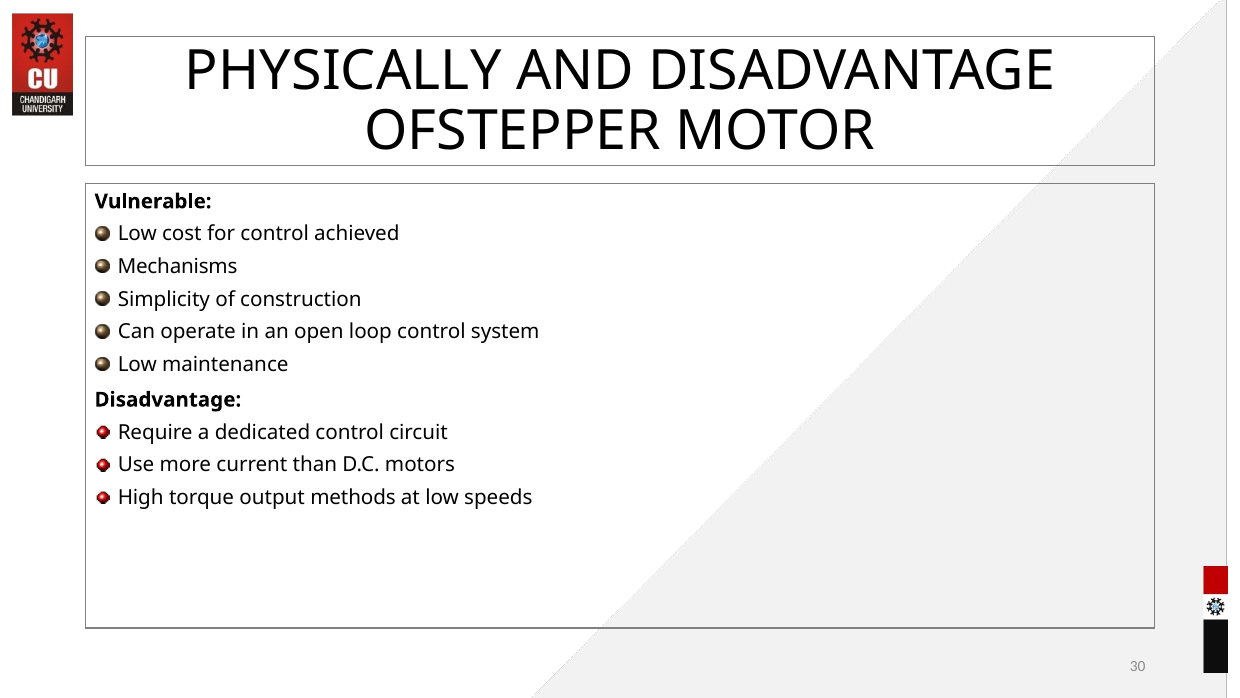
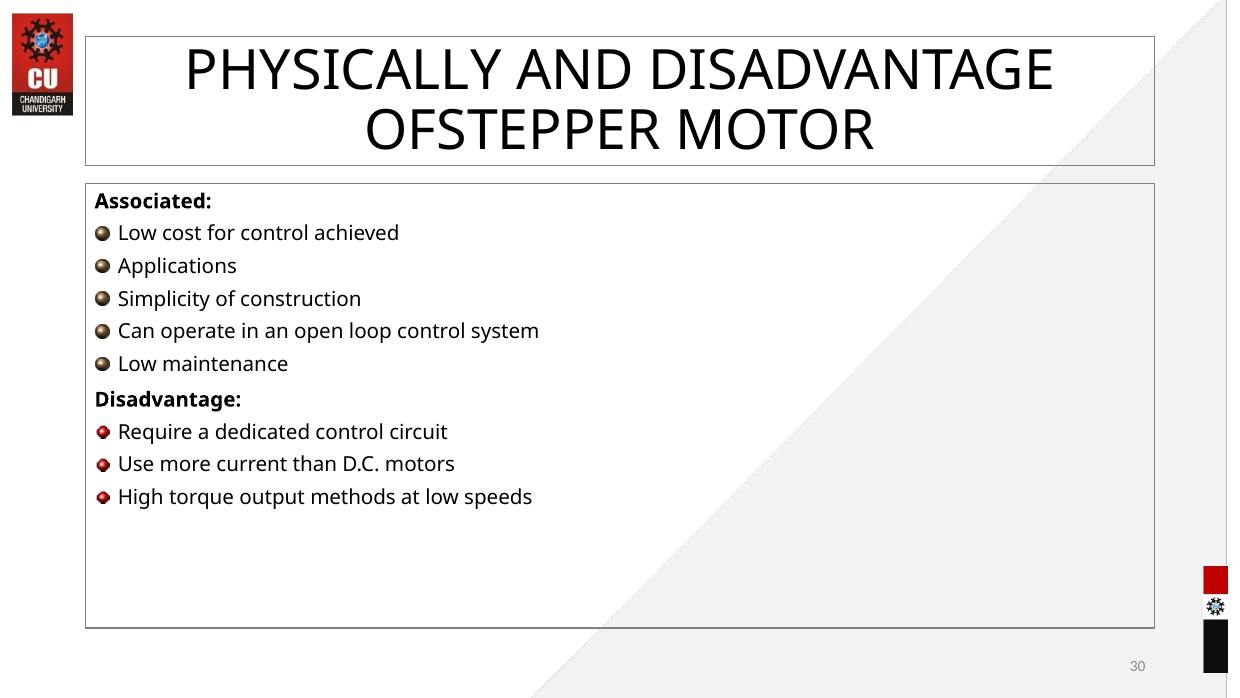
Vulnerable: Vulnerable -> Associated
Mechanisms: Mechanisms -> Applications
